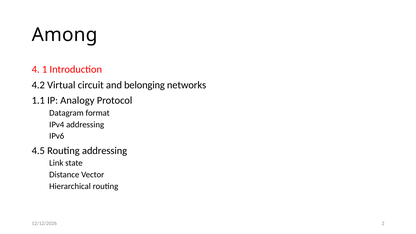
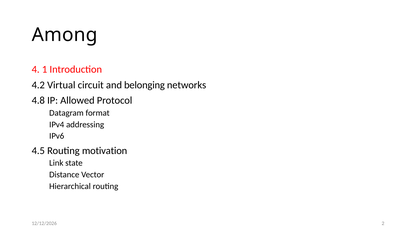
1.1: 1.1 -> 4.8
Analogy: Analogy -> Allowed
Routing addressing: addressing -> motivation
